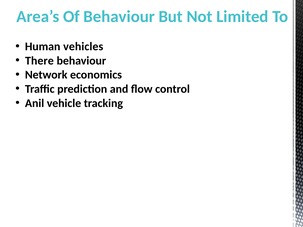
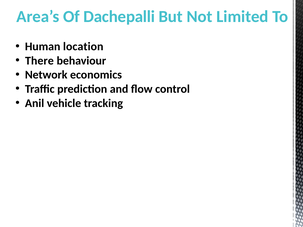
Of Behaviour: Behaviour -> Dachepalli
vehicles: vehicles -> location
